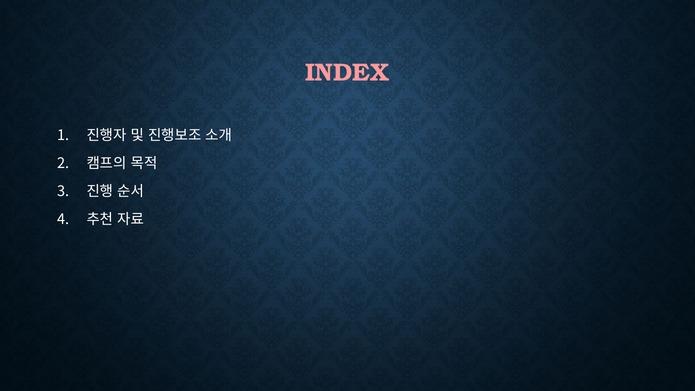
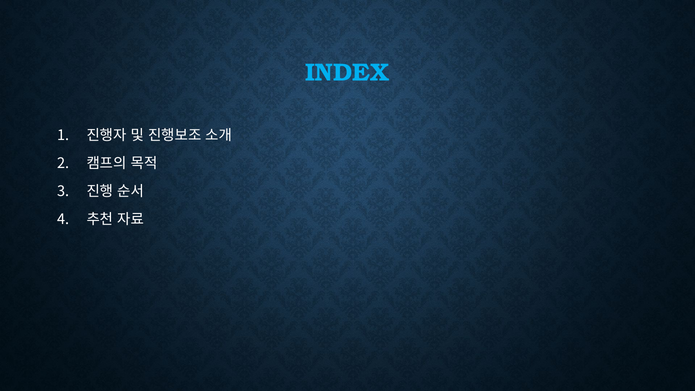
INDEX colour: pink -> light blue
